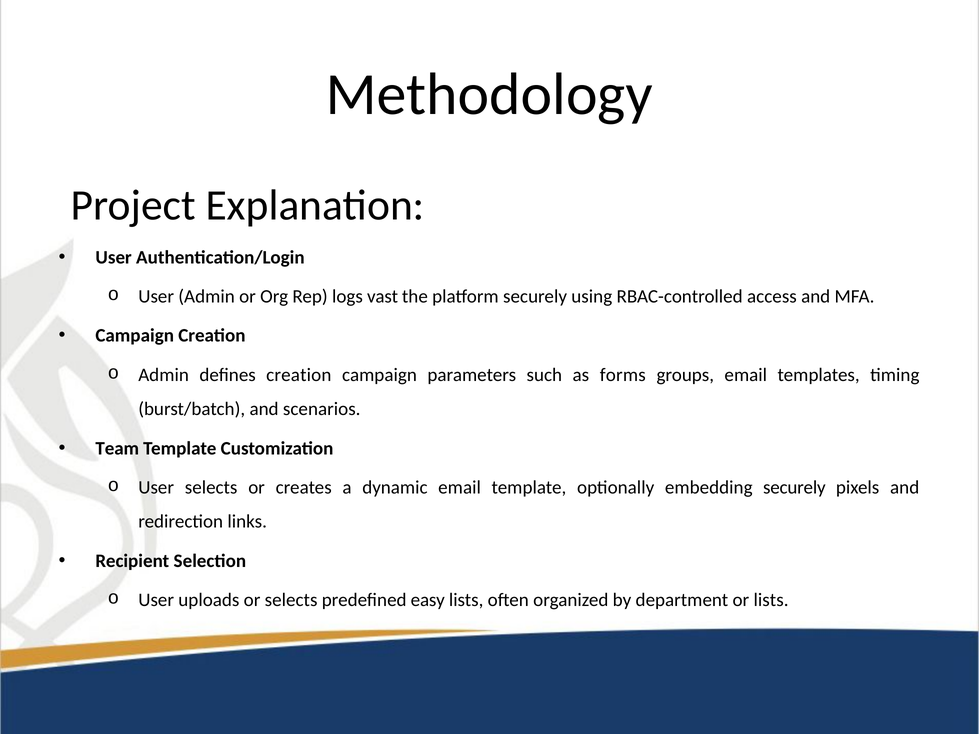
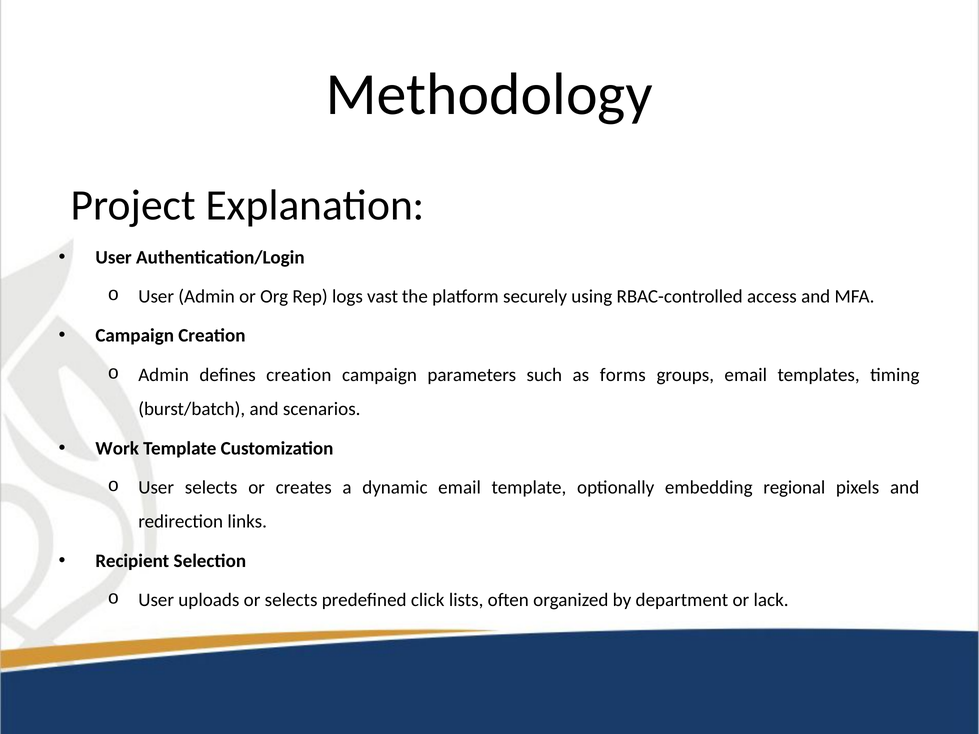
Team: Team -> Work
embedding securely: securely -> regional
easy: easy -> click
or lists: lists -> lack
